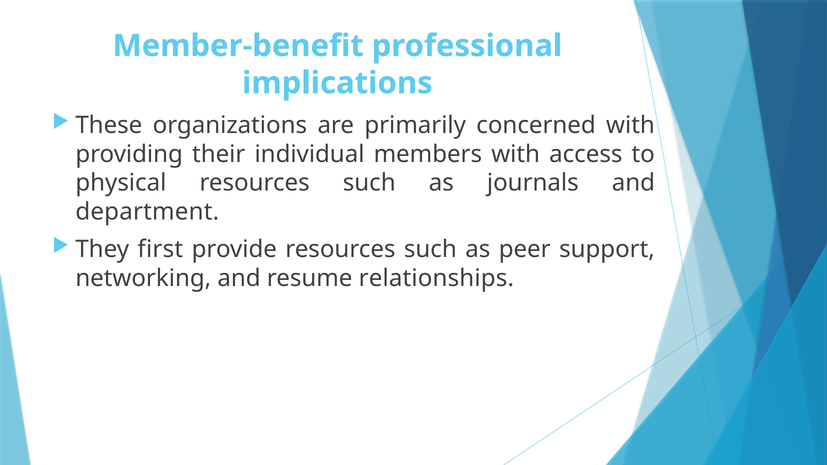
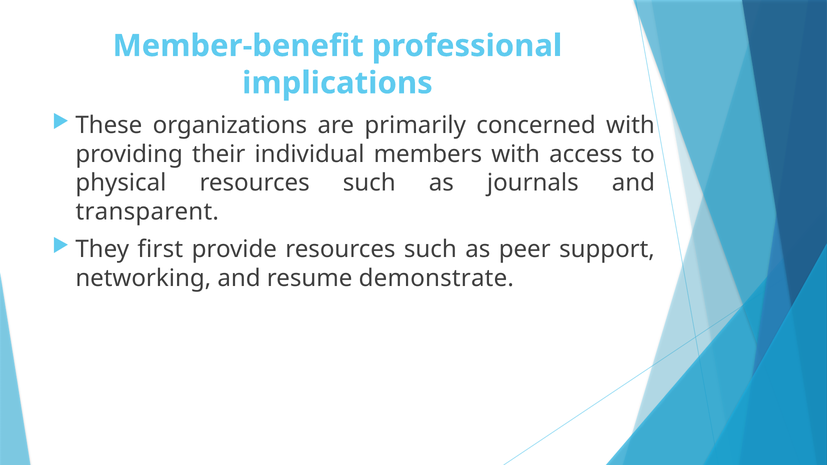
department: department -> transparent
relationships: relationships -> demonstrate
